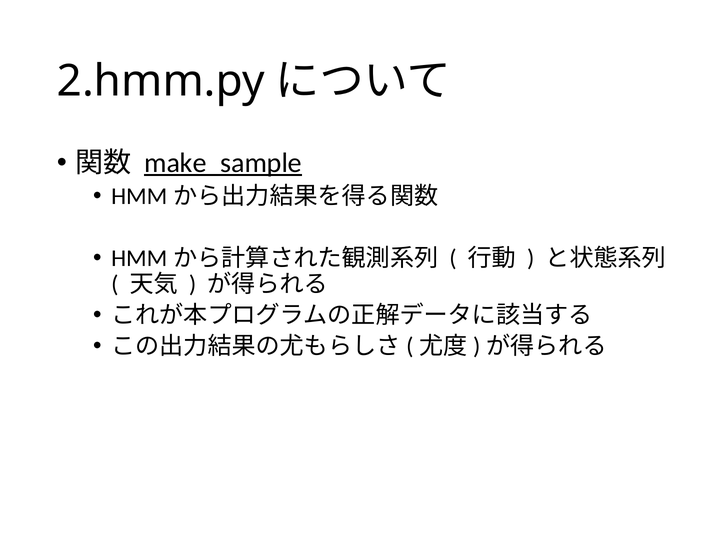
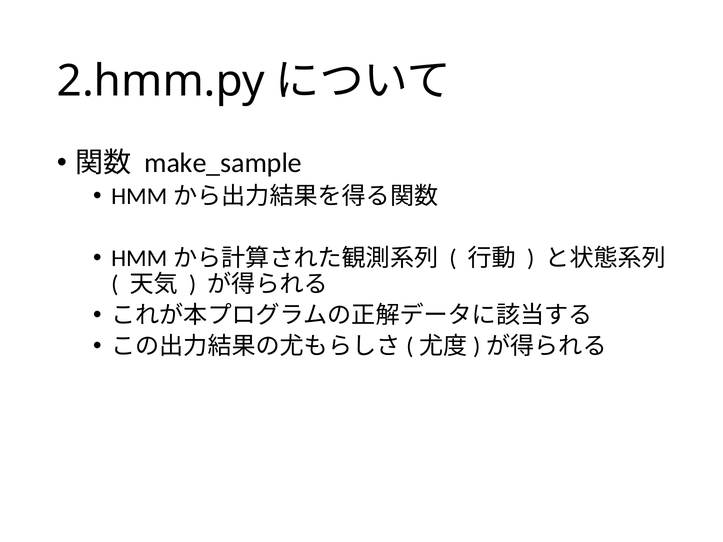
make_sample underline: present -> none
